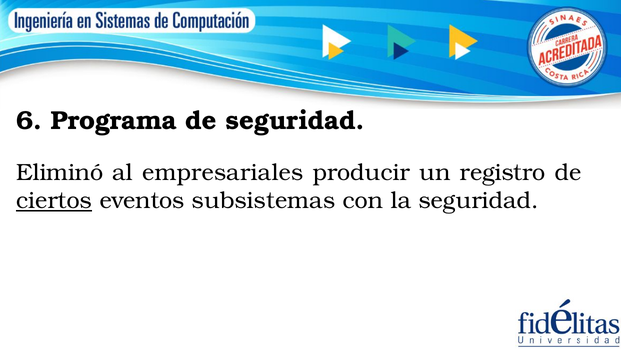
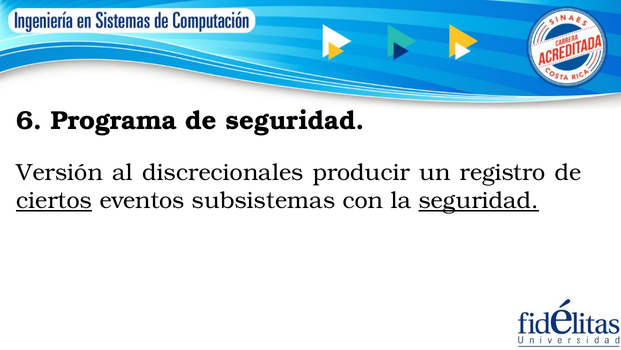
Eliminó: Eliminó -> Versión
empresariales: empresariales -> discrecionales
seguridad at (479, 200) underline: none -> present
